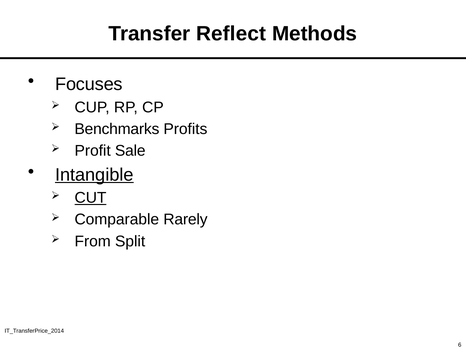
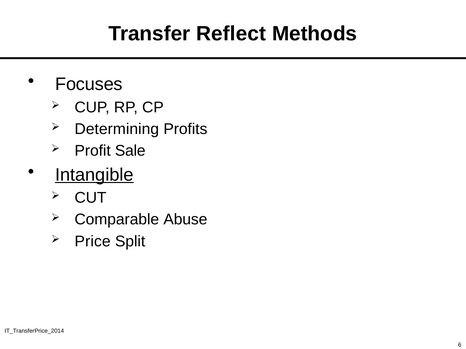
Benchmarks: Benchmarks -> Determining
CUT underline: present -> none
Rarely: Rarely -> Abuse
From: From -> Price
